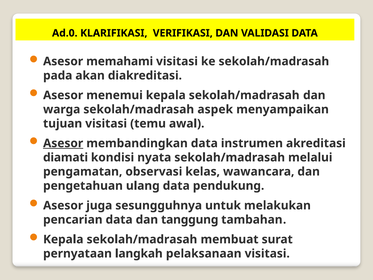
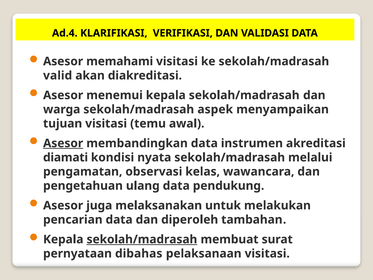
Ad.0: Ad.0 -> Ad.4
pada: pada -> valid
sesungguhnya: sesungguhnya -> melaksanakan
tanggung: tanggung -> diperoleh
sekolah/madrasah at (142, 239) underline: none -> present
langkah: langkah -> dibahas
